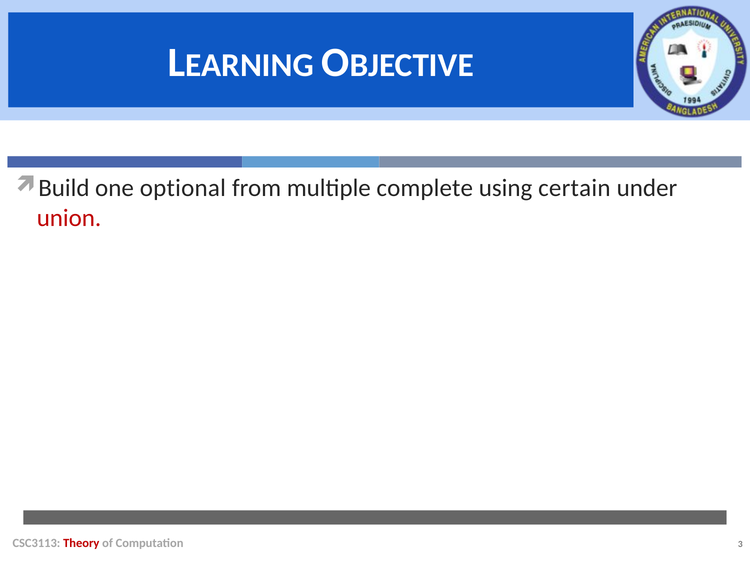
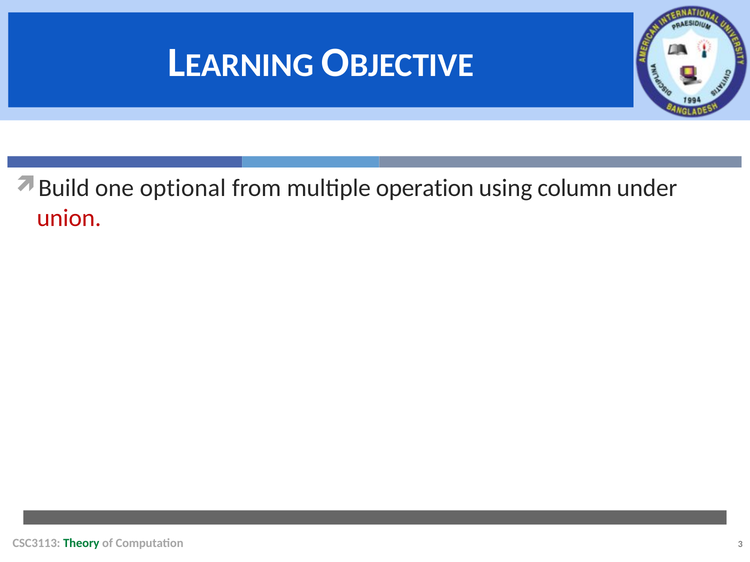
complete: complete -> operation
certain: certain -> column
Theory colour: red -> green
